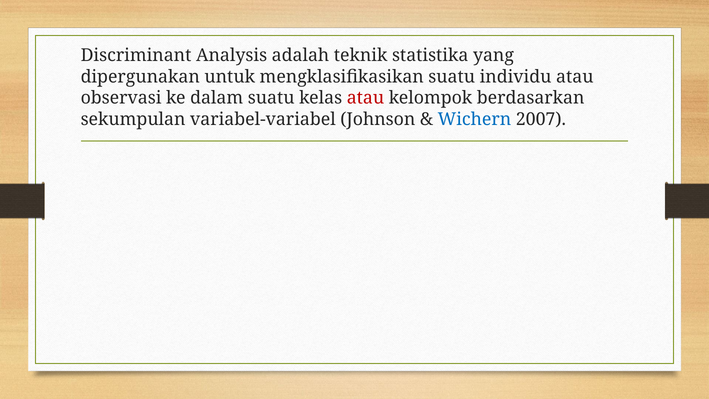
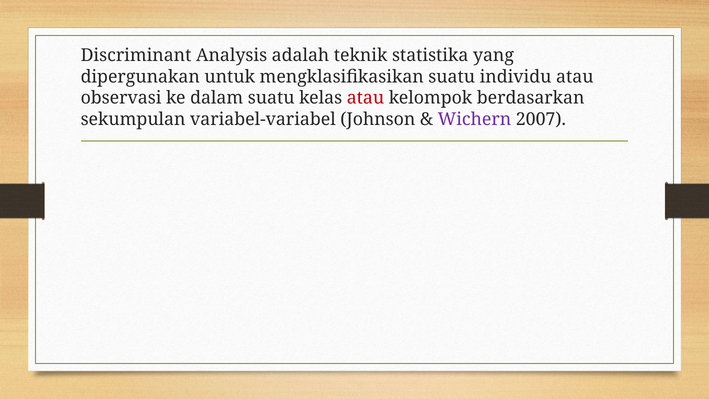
Wichern colour: blue -> purple
